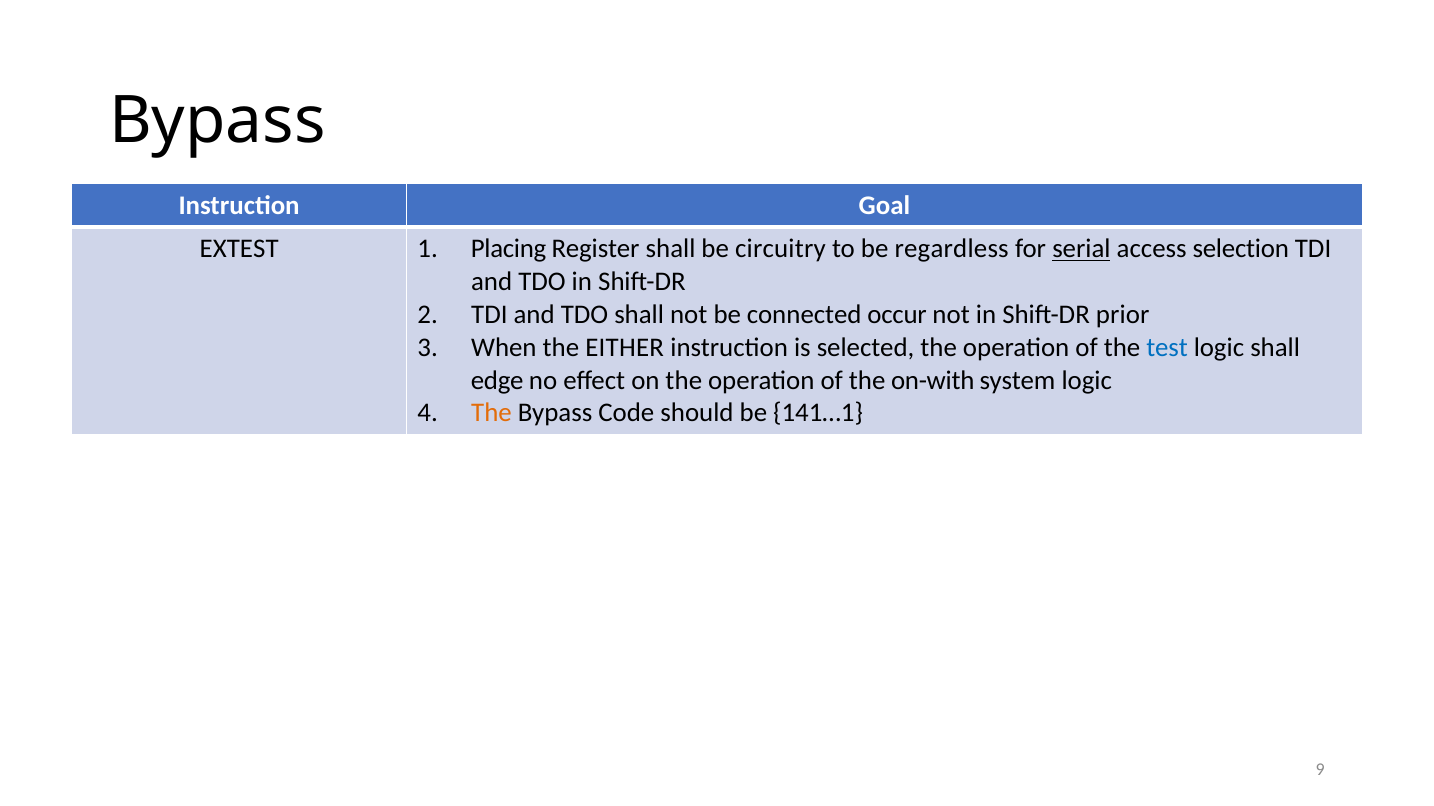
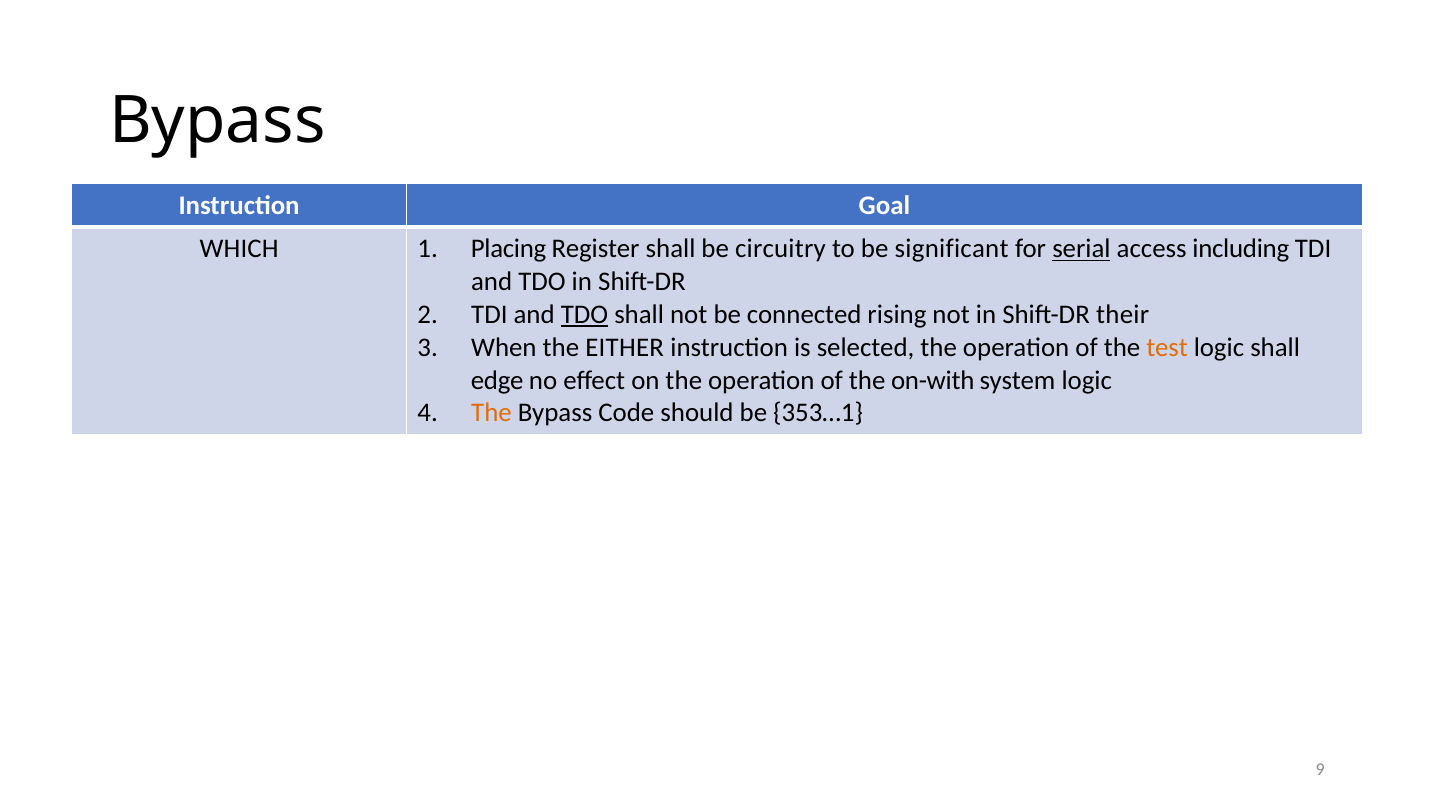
EXTEST: EXTEST -> WHICH
regardless: regardless -> significant
selection: selection -> including
TDO at (584, 315) underline: none -> present
occur: occur -> rising
prior: prior -> their
test colour: blue -> orange
141…1: 141…1 -> 353…1
